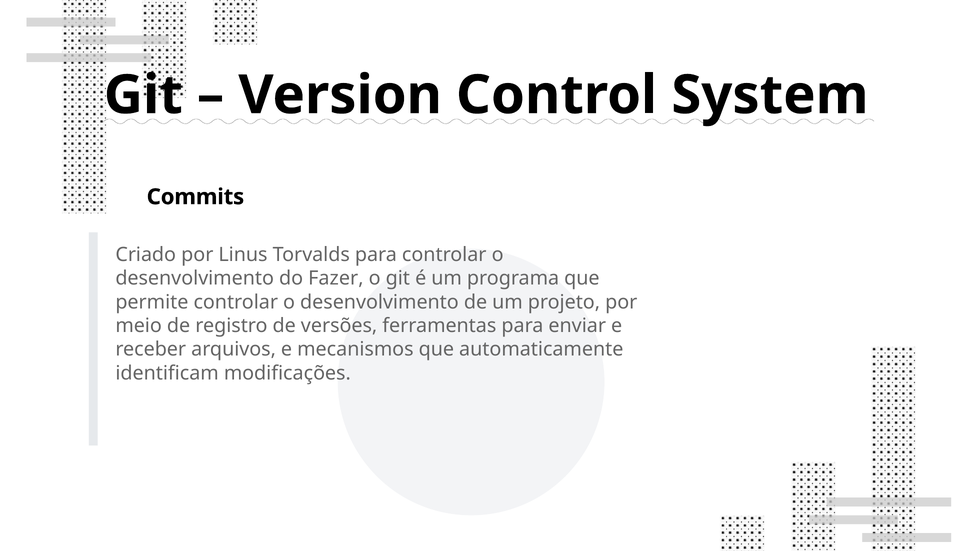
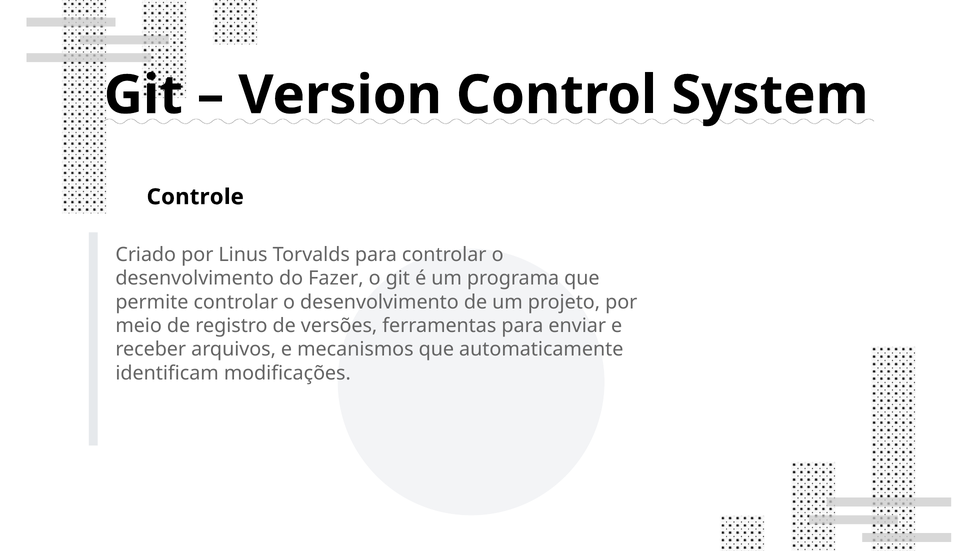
Commits: Commits -> Controle
